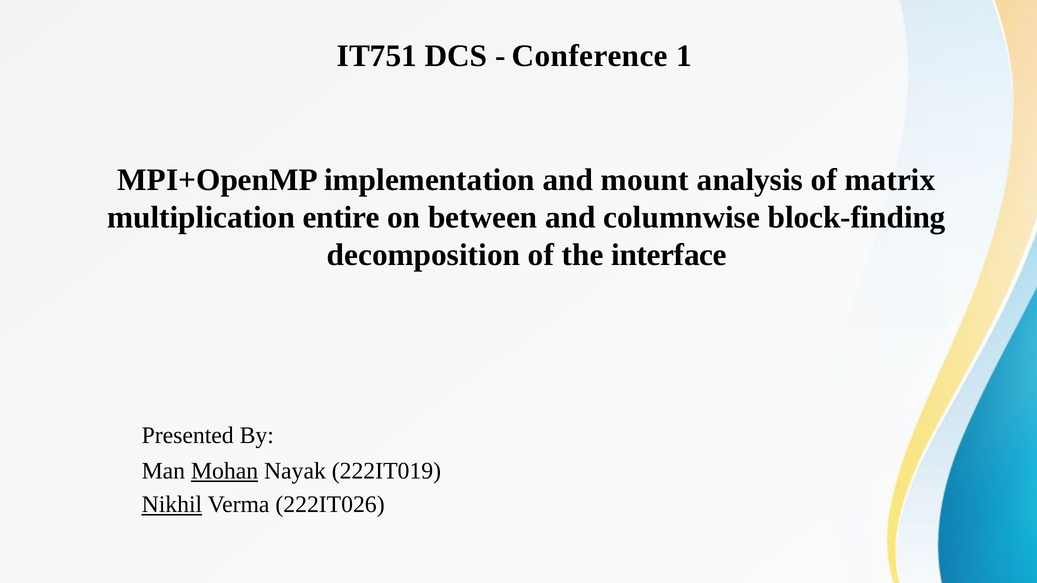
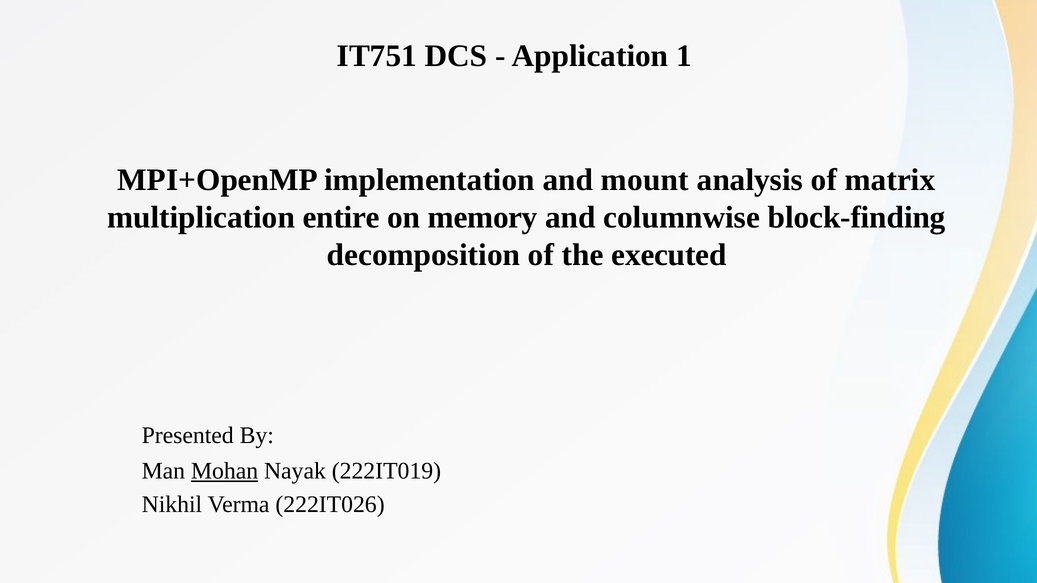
Conference: Conference -> Application
between: between -> memory
interface: interface -> executed
Nikhil underline: present -> none
